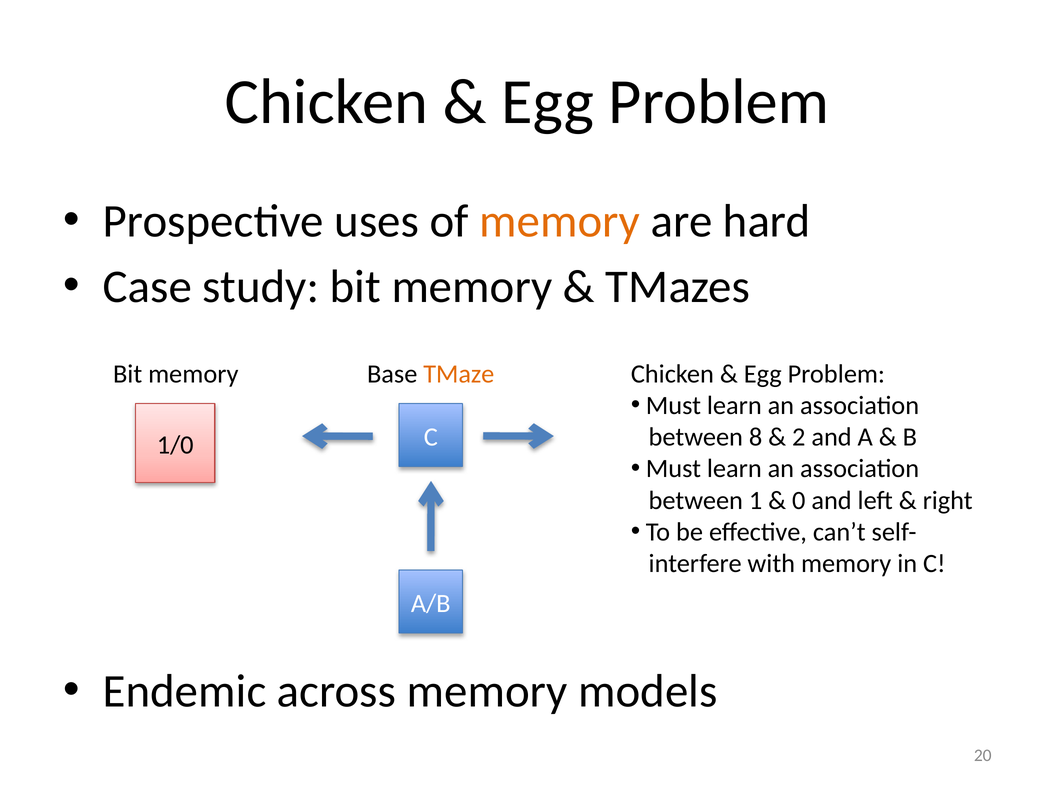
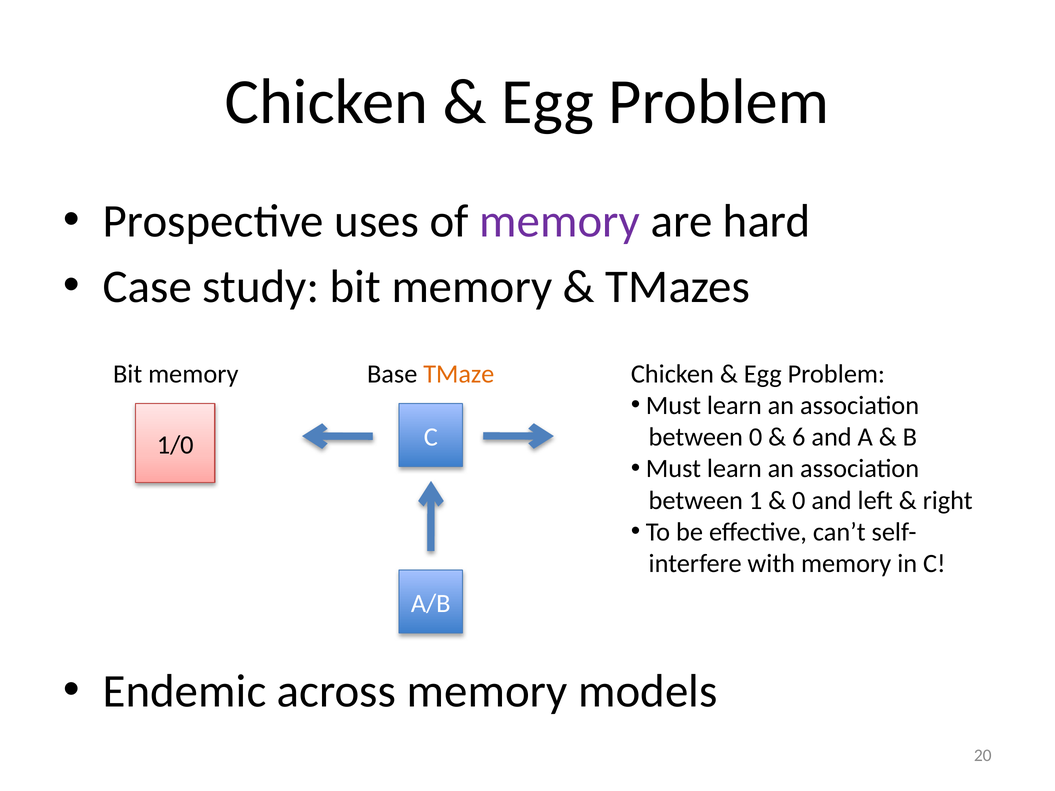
memory at (560, 221) colour: orange -> purple
between 8: 8 -> 0
2: 2 -> 6
